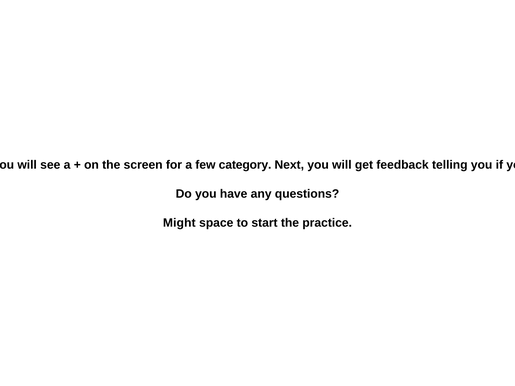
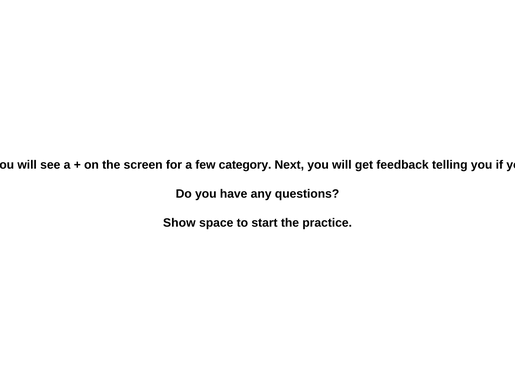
Might: Might -> Show
